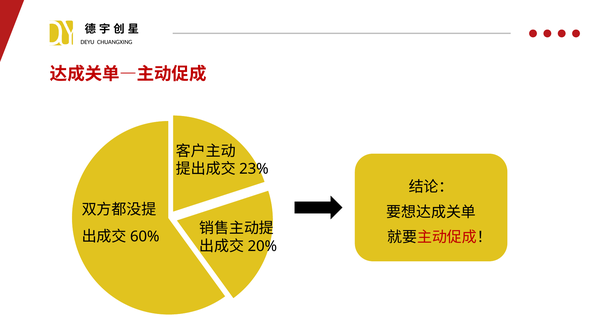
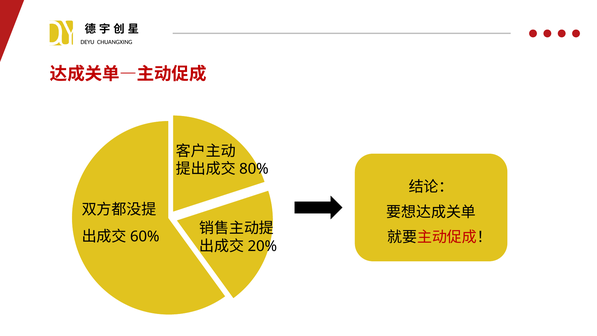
23%: 23% -> 80%
